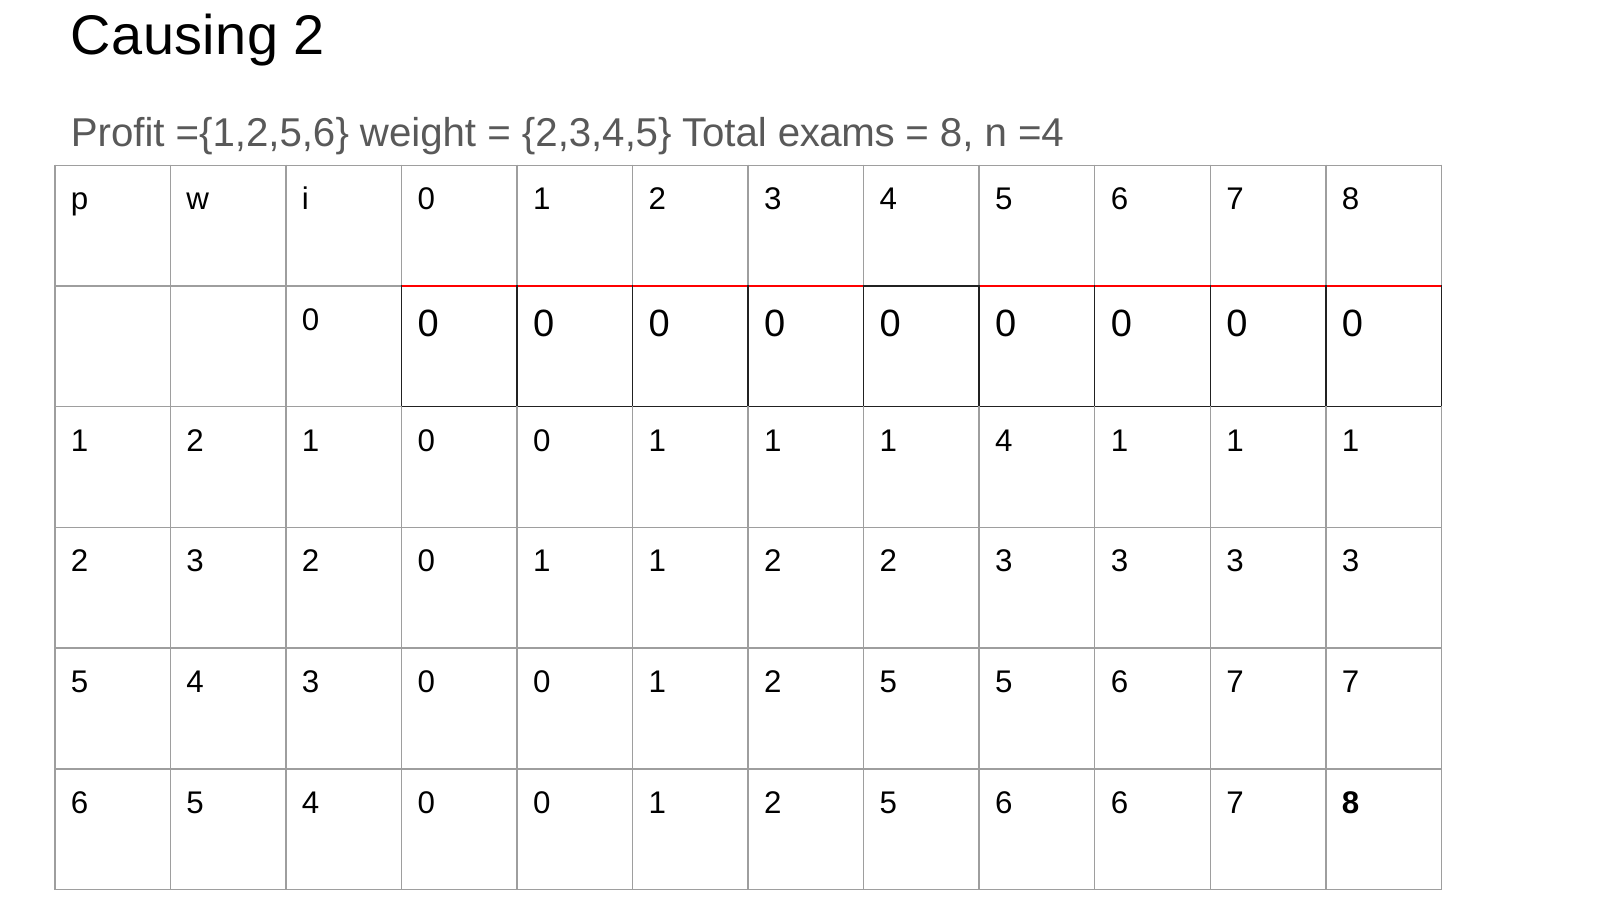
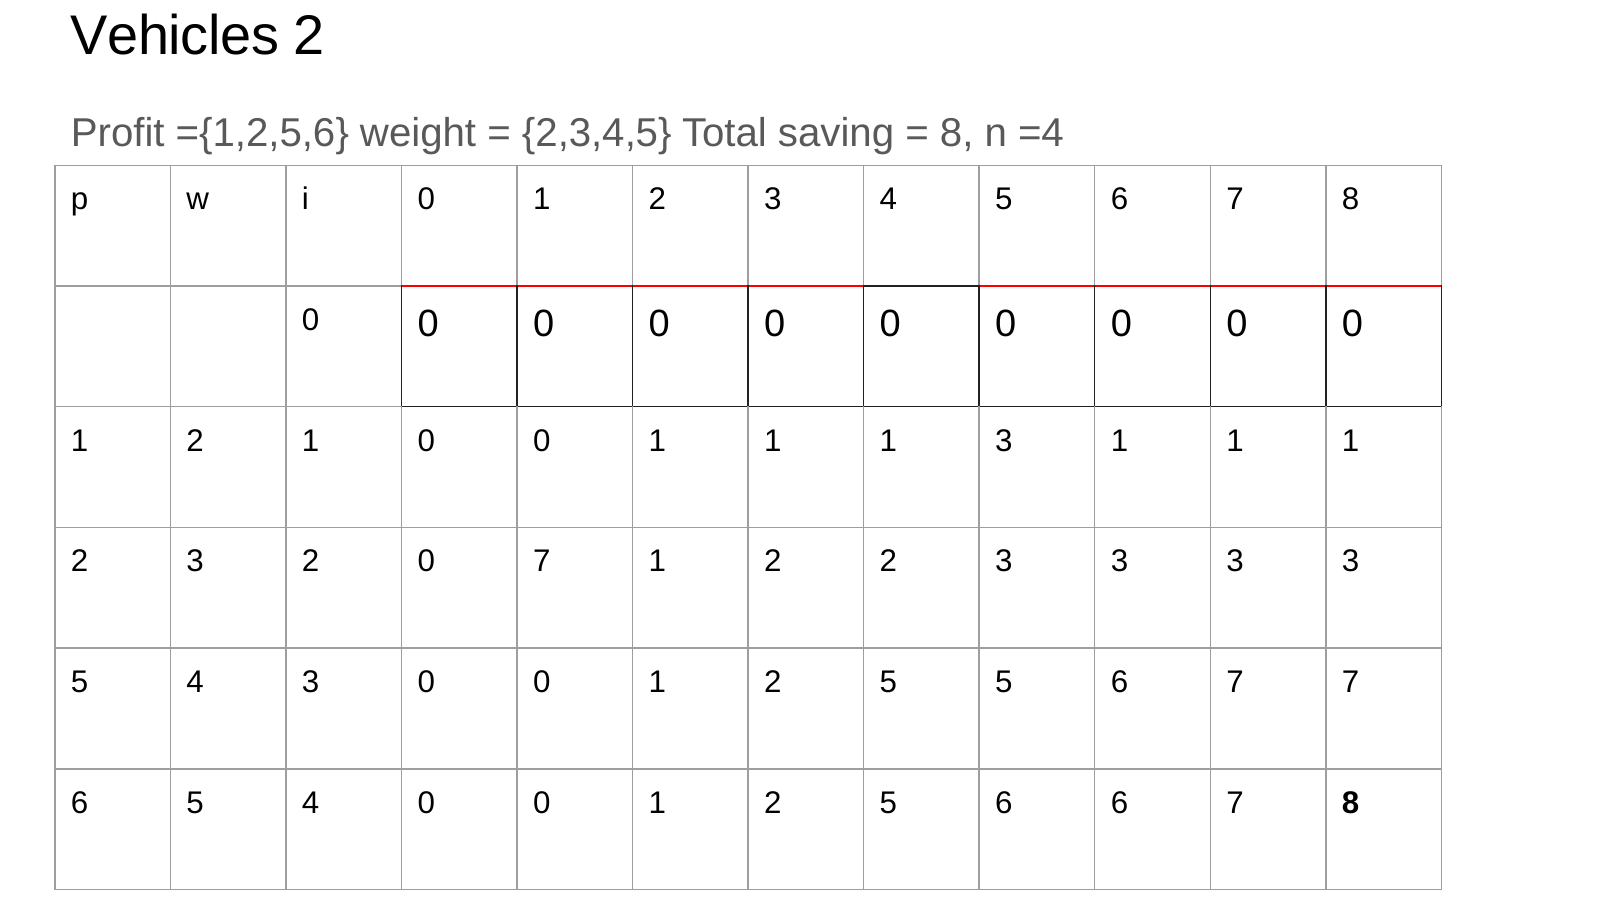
Causing: Causing -> Vehicles
exams: exams -> saving
1 4: 4 -> 3
2 0 1: 1 -> 7
